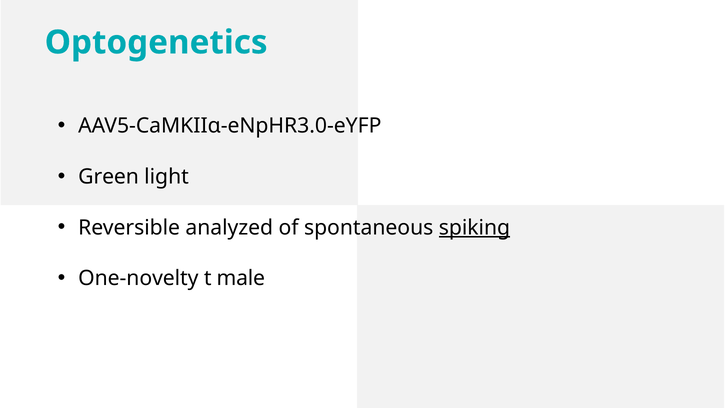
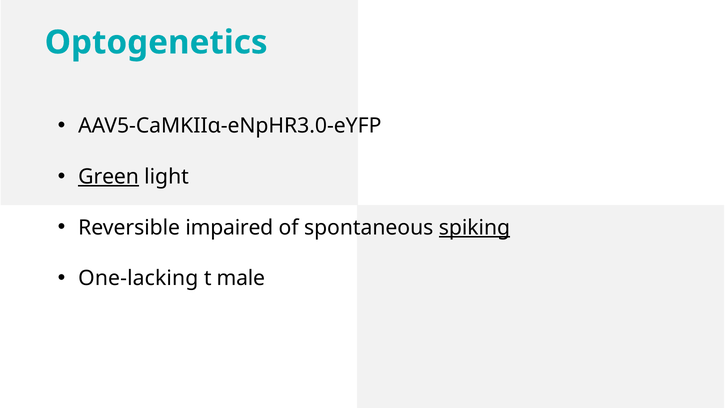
Green underline: none -> present
analyzed: analyzed -> impaired
One-novelty: One-novelty -> One-lacking
